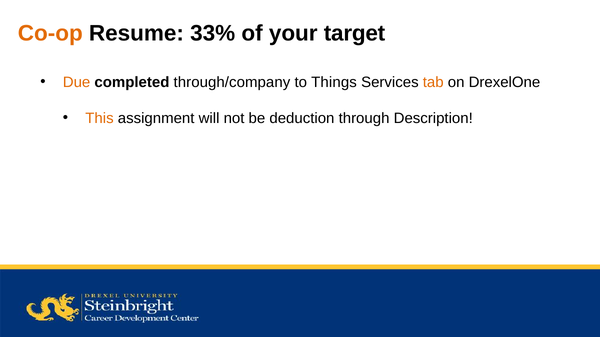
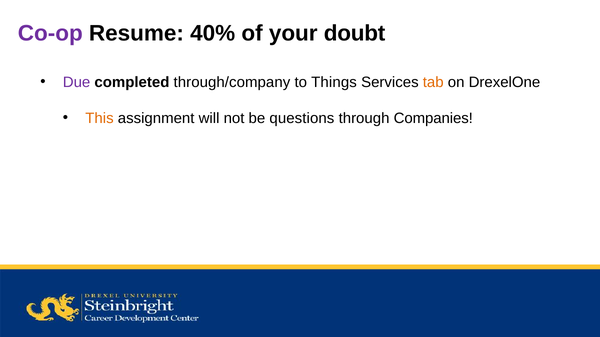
Co-op colour: orange -> purple
33%: 33% -> 40%
target: target -> doubt
Due colour: orange -> purple
deduction: deduction -> questions
Description: Description -> Companies
